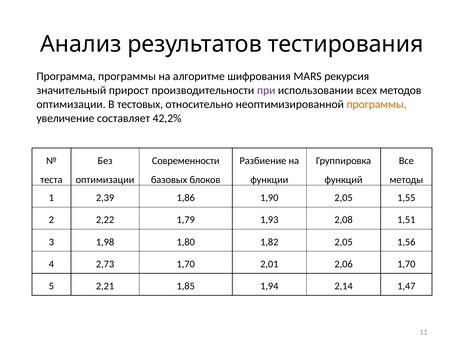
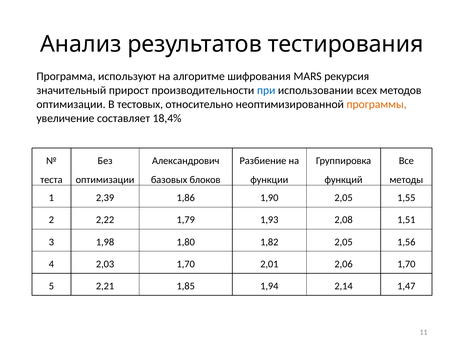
Программа программы: программы -> используют
при colour: purple -> blue
42,2%: 42,2% -> 18,4%
Современности: Современности -> Александрович
2,73: 2,73 -> 2,03
